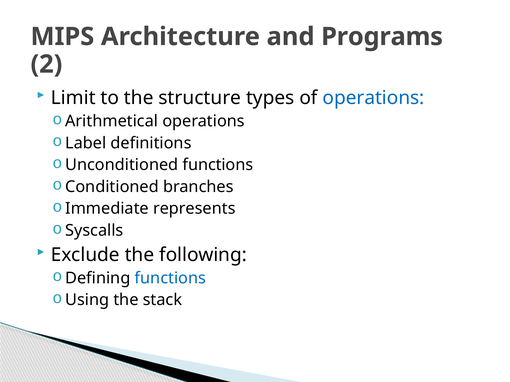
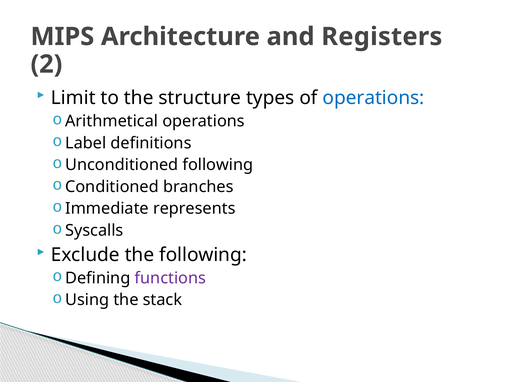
Programs: Programs -> Registers
Unconditioned functions: functions -> following
functions at (170, 278) colour: blue -> purple
